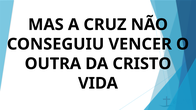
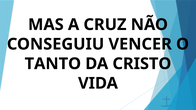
OUTRA: OUTRA -> TANTO
